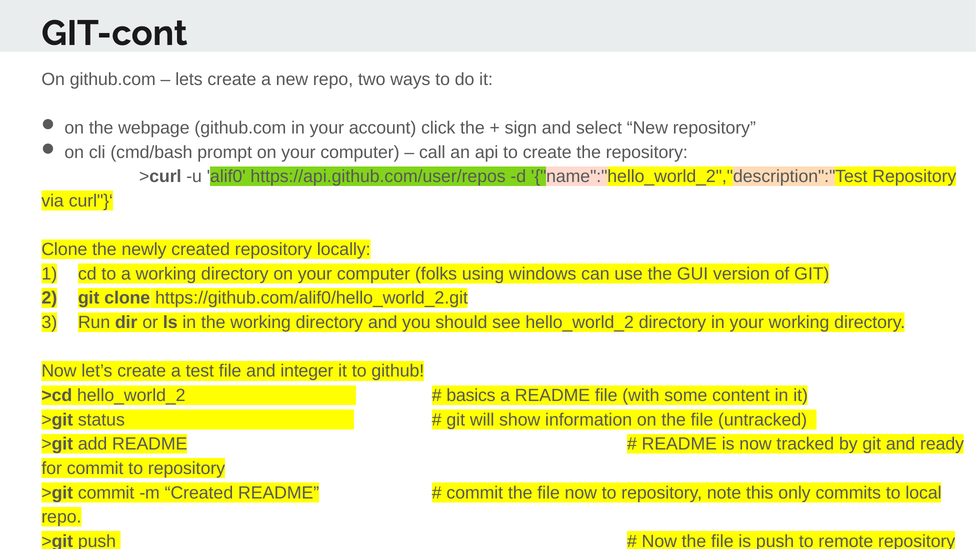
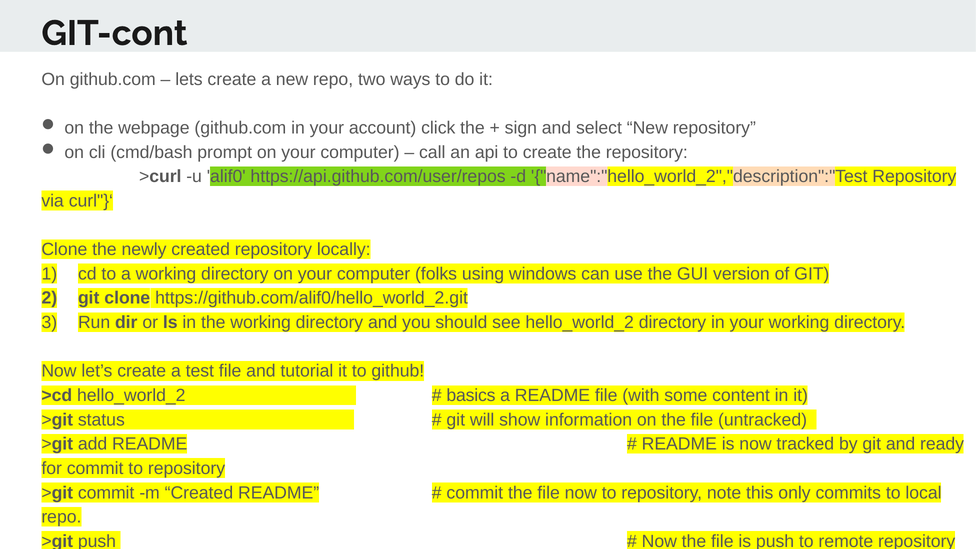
integer: integer -> tutorial
